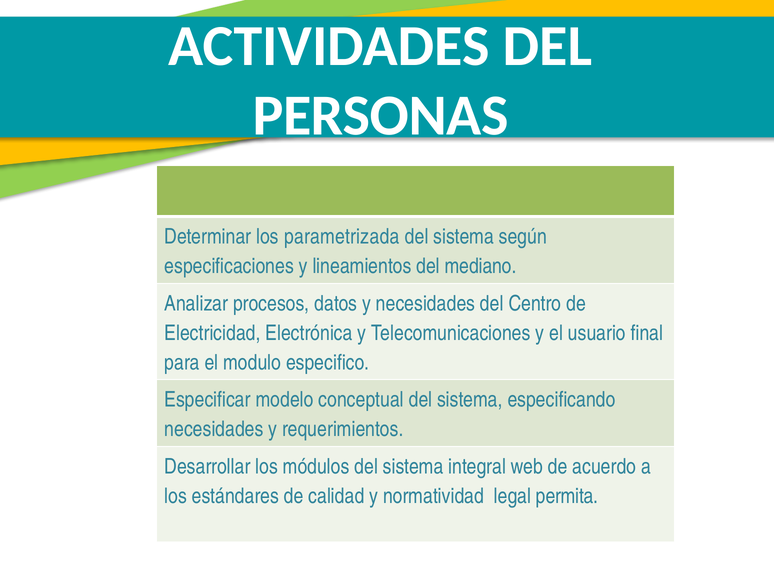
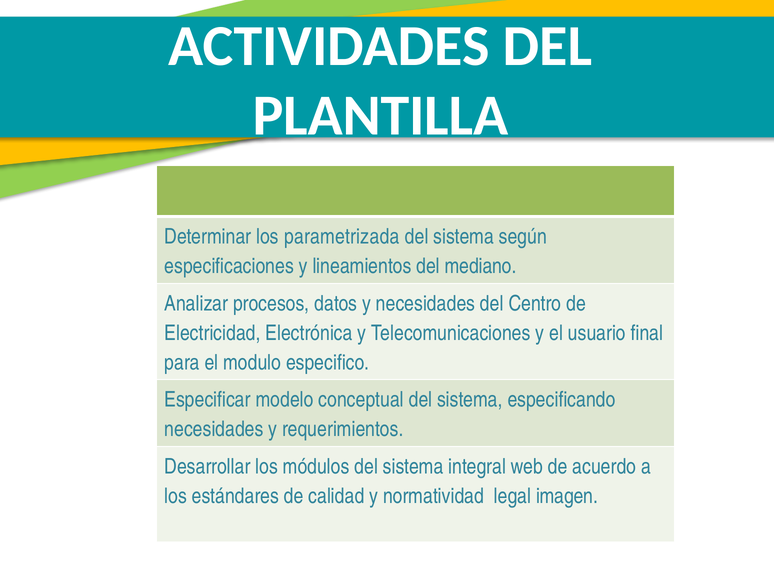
PERSONAS: PERSONAS -> PLANTILLA
permita: permita -> imagen
